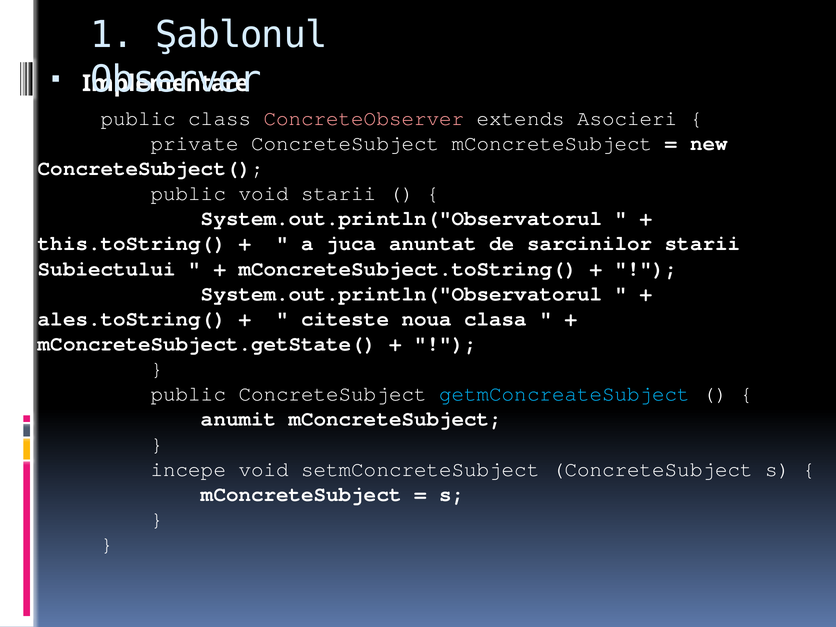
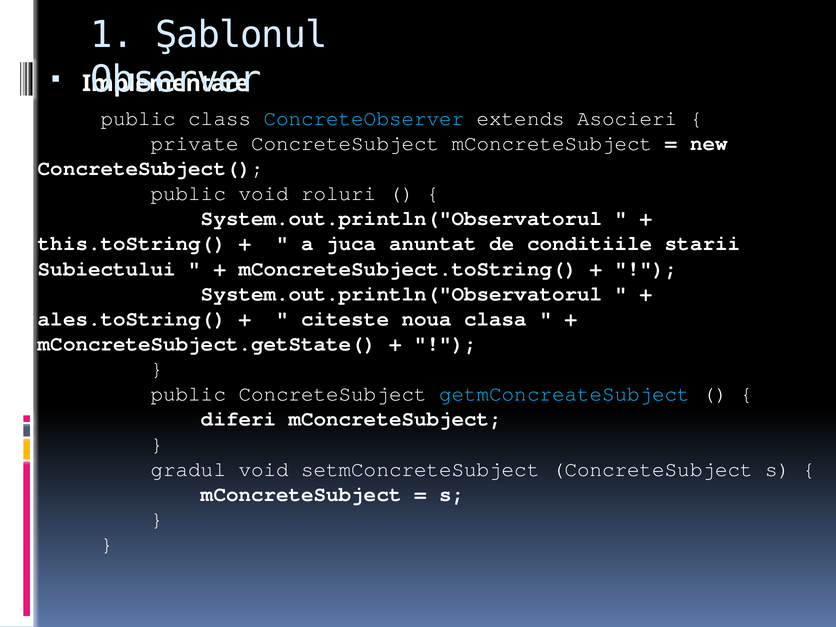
ConcreteObserver colour: pink -> light blue
void starii: starii -> roluri
sarcinilor: sarcinilor -> conditiile
anumit: anumit -> diferi
incepe: incepe -> gradul
